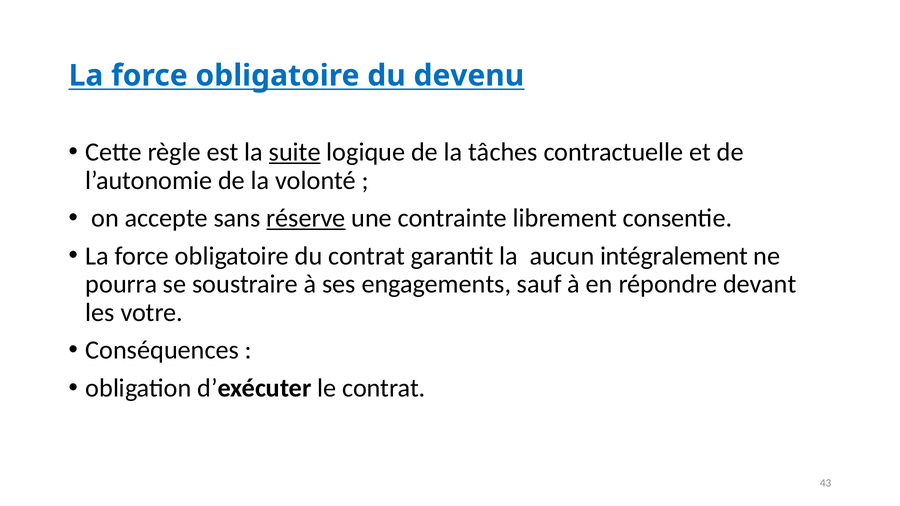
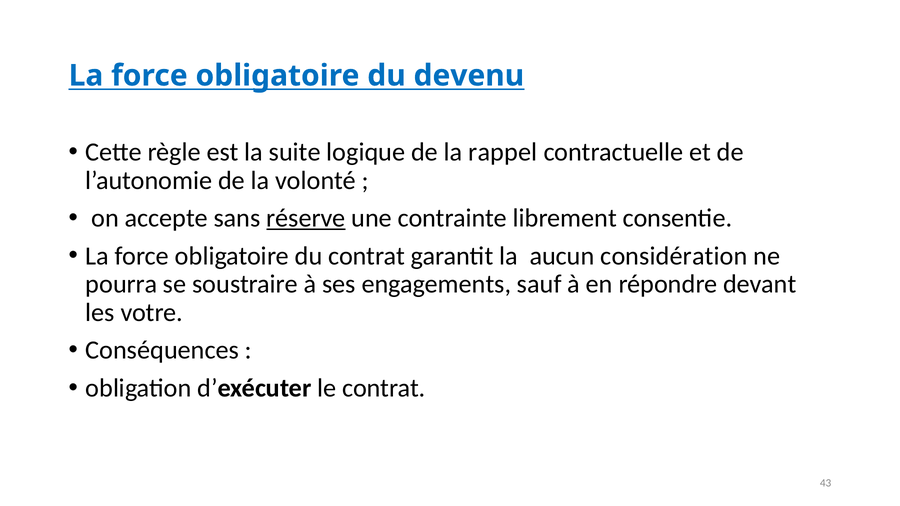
suite underline: present -> none
tâches: tâches -> rappel
intégralement: intégralement -> considération
